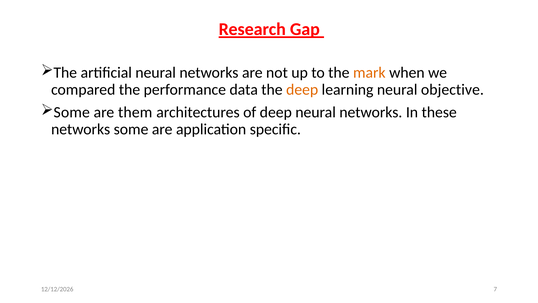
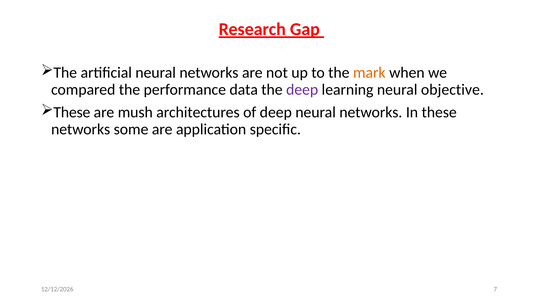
deep at (302, 90) colour: orange -> purple
Some at (72, 112): Some -> These
them: them -> mush
